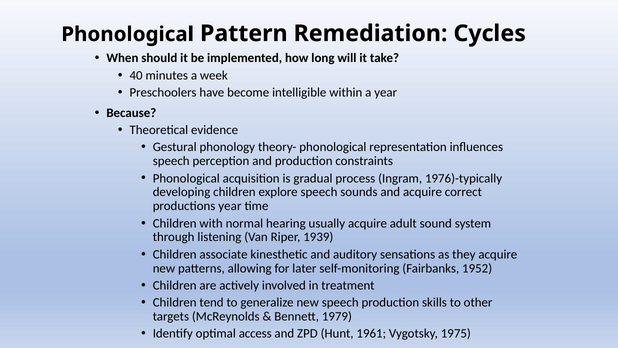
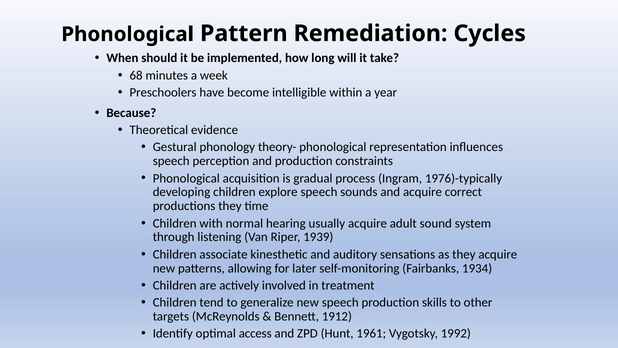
40: 40 -> 68
productions year: year -> they
1952: 1952 -> 1934
1979: 1979 -> 1912
1975: 1975 -> 1992
